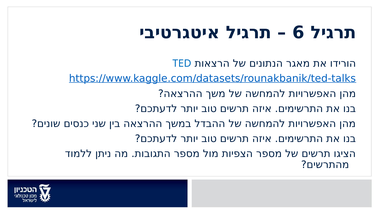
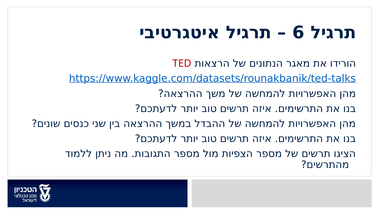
TED colour: blue -> red
